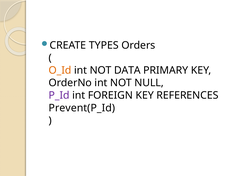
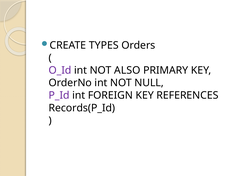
O_Id colour: orange -> purple
DATA: DATA -> ALSO
Prevent(P_Id: Prevent(P_Id -> Records(P_Id
